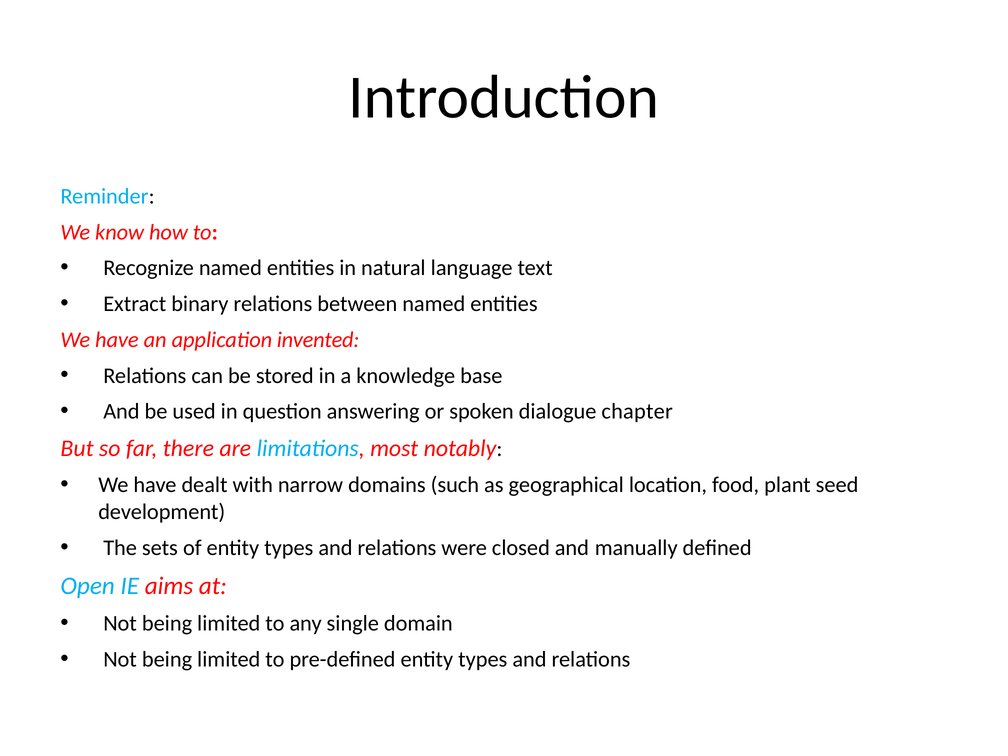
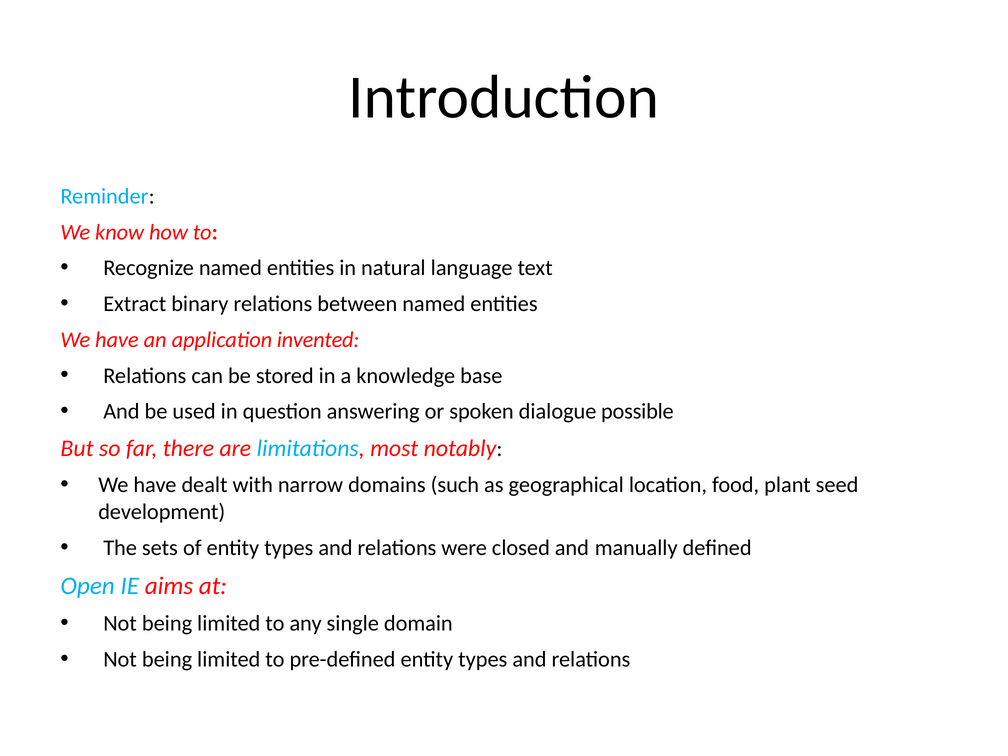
chapter: chapter -> possible
